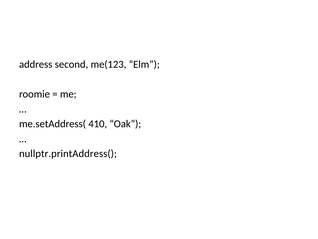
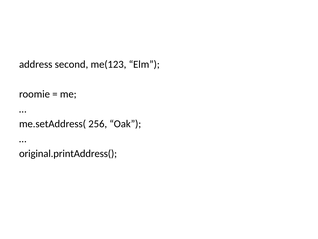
410: 410 -> 256
nullptr.printAddress(: nullptr.printAddress( -> original.printAddress(
